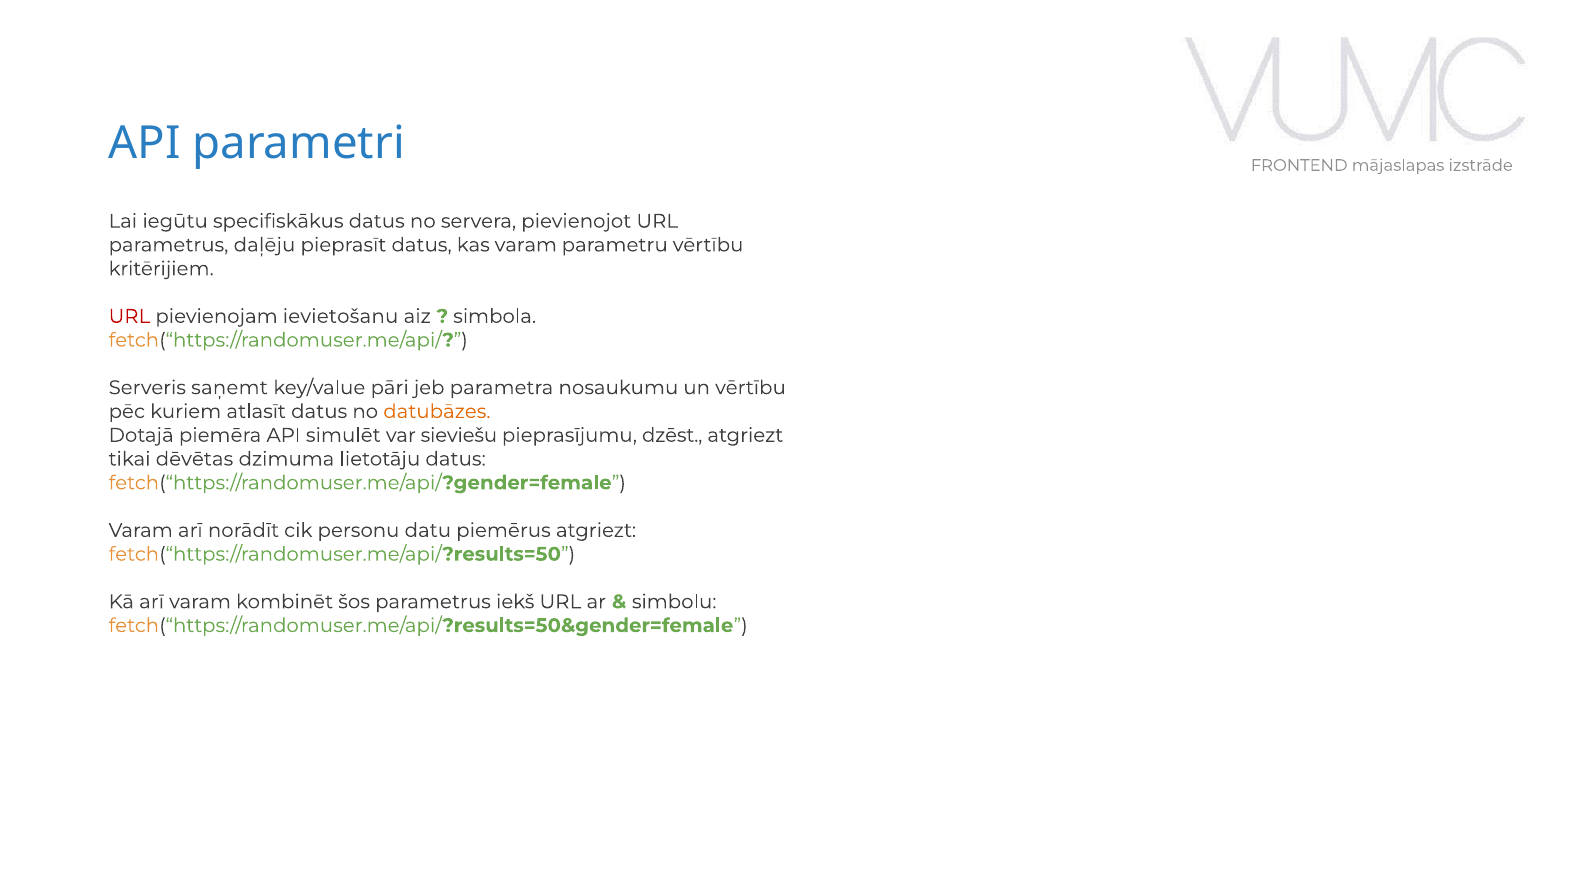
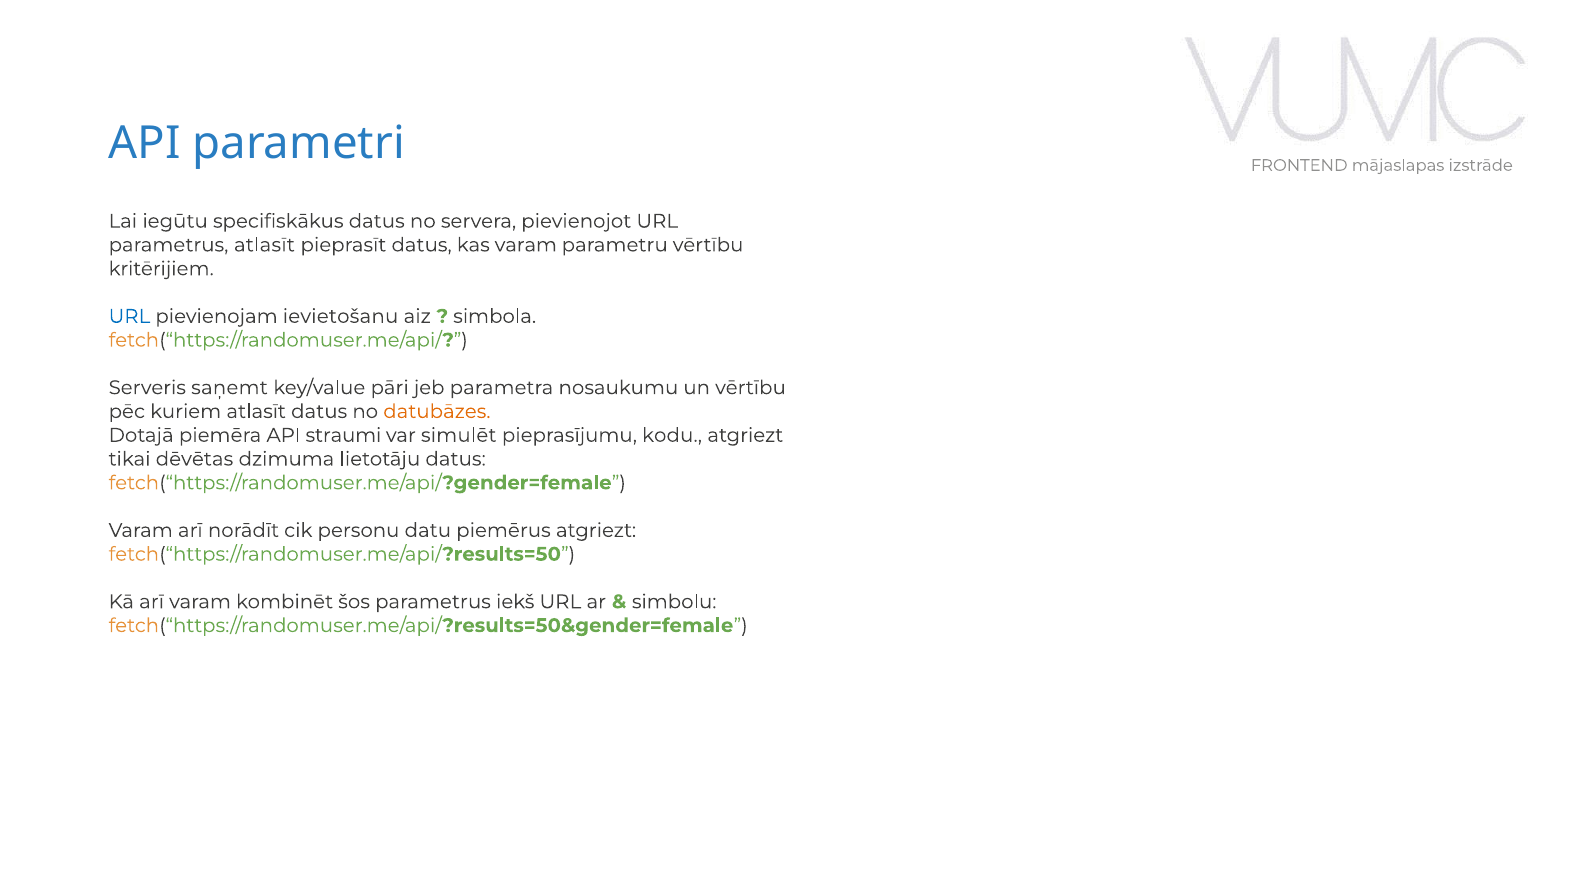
parametrus daļēju: daļēju -> atlasīt
URL at (129, 316) colour: red -> blue
simulēt: simulēt -> straumi
sieviešu: sieviešu -> simulēt
dzēst: dzēst -> kodu
